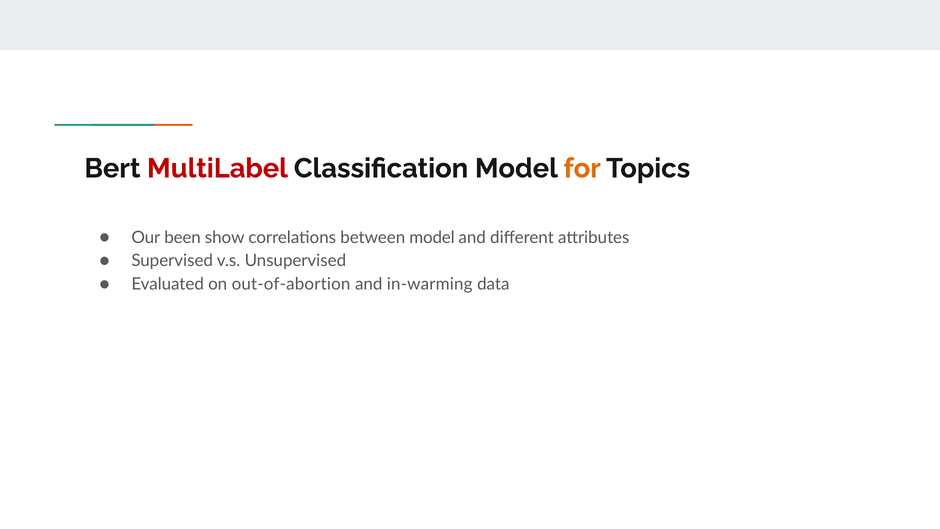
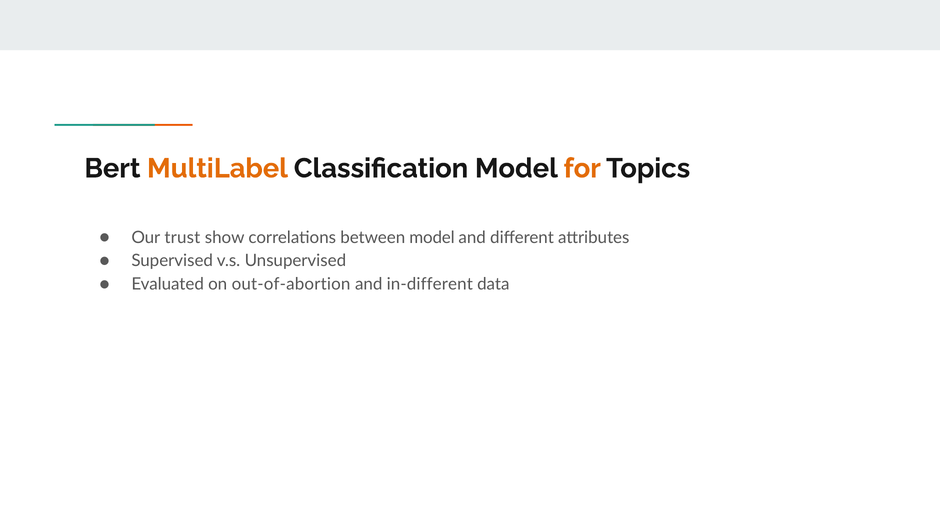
MultiLabel colour: red -> orange
been: been -> trust
in-warming: in-warming -> in-different
